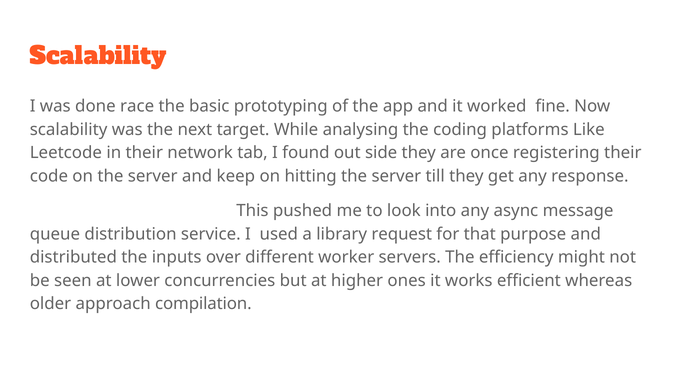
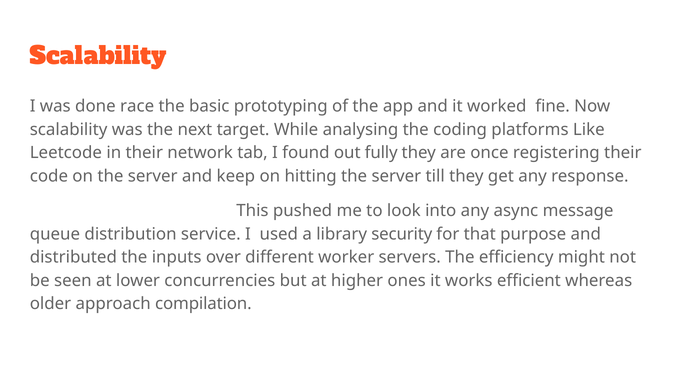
side: side -> fully
request: request -> security
